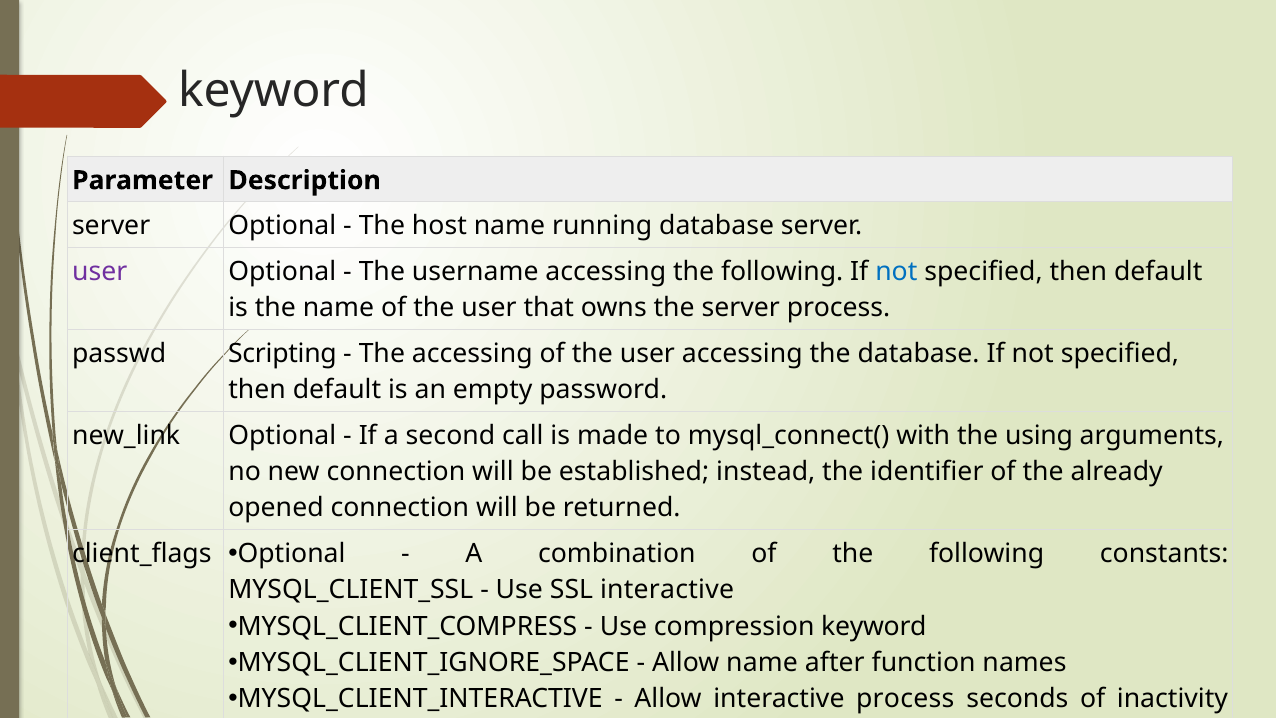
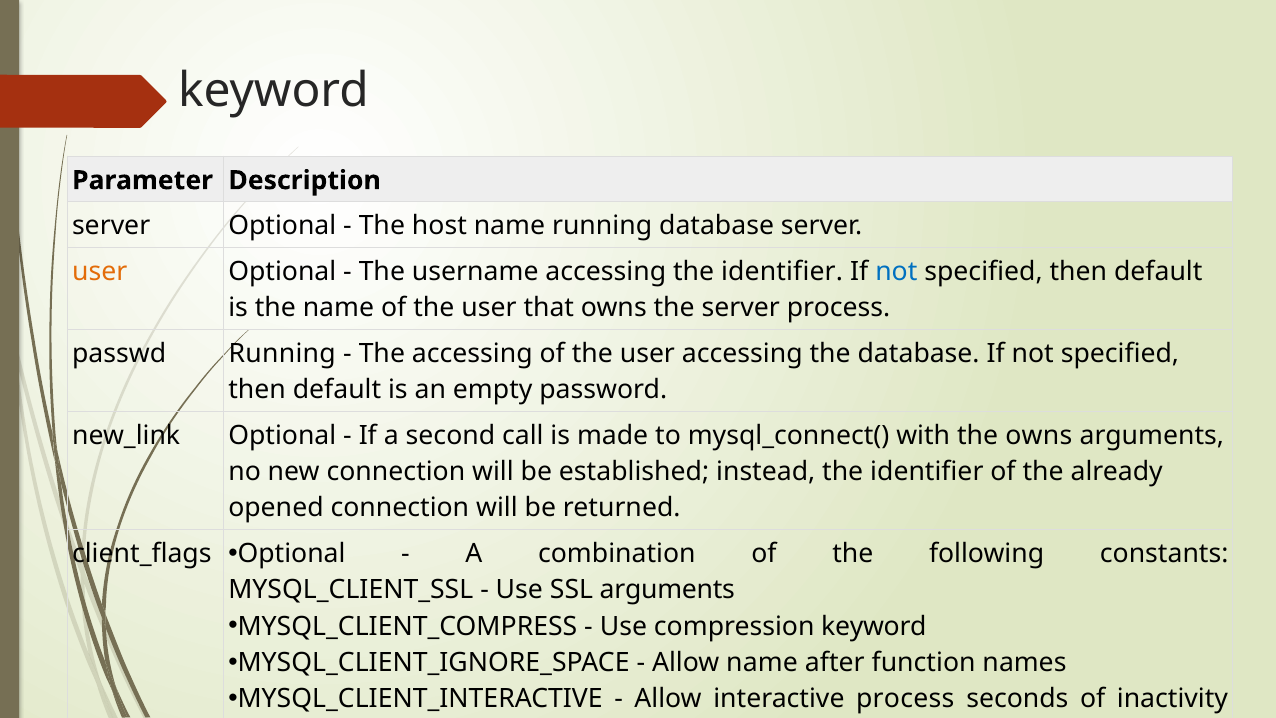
user at (100, 271) colour: purple -> orange
accessing the following: following -> identifier
passwd Scripting: Scripting -> Running
the using: using -> owns
SSL interactive: interactive -> arguments
